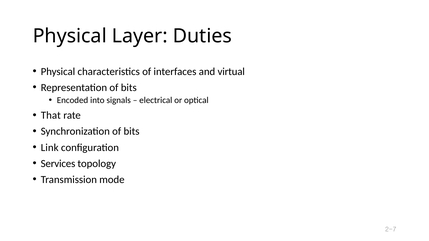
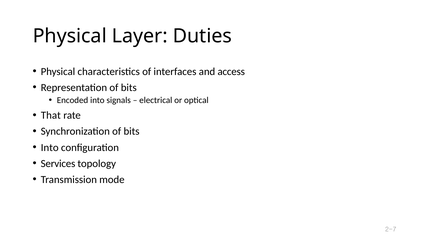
virtual: virtual -> access
Link at (50, 148): Link -> Into
